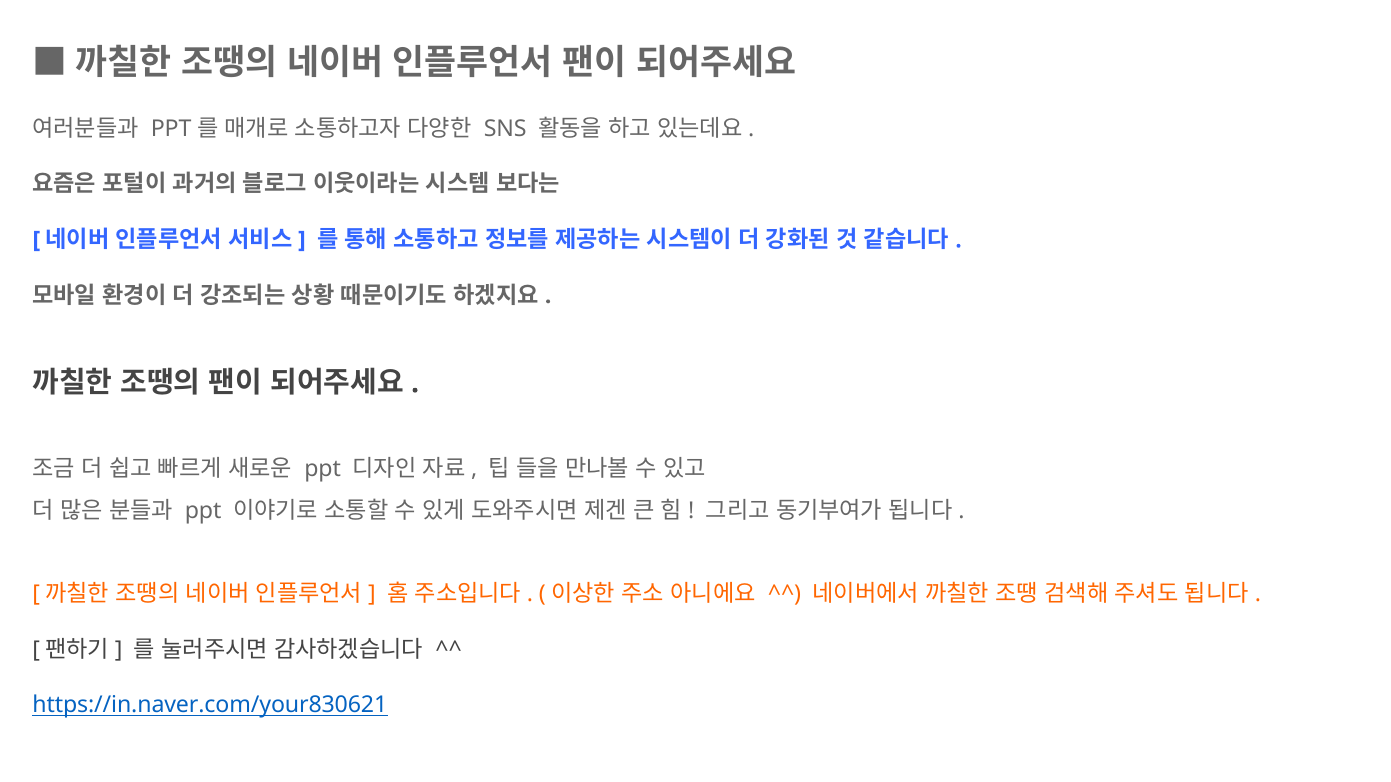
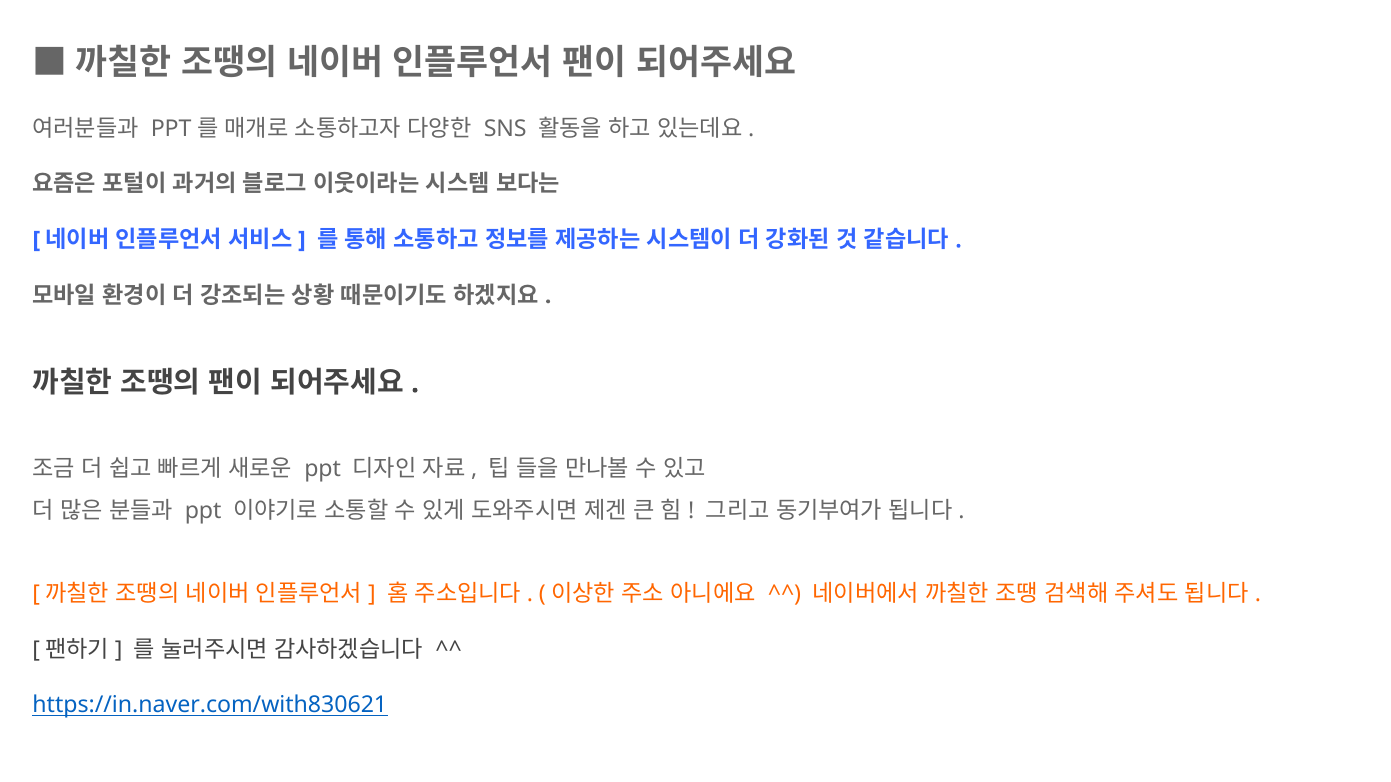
https://in.naver.com/your830621: https://in.naver.com/your830621 -> https://in.naver.com/with830621
